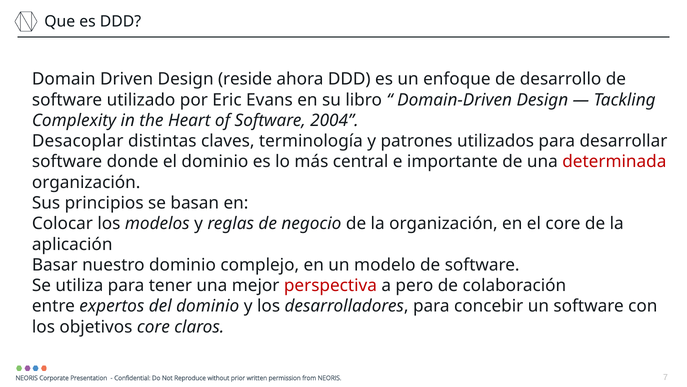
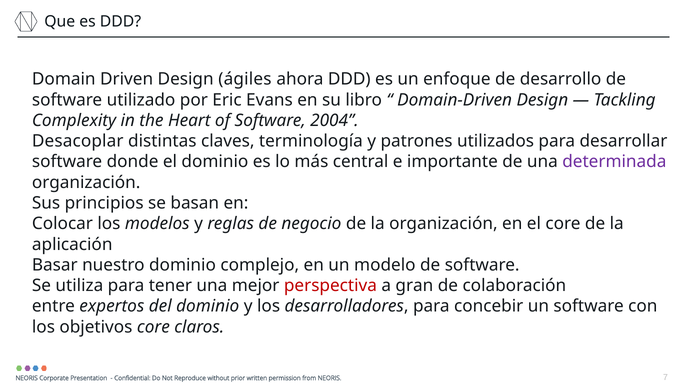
reside: reside -> ágiles
determinada colour: red -> purple
pero: pero -> gran
